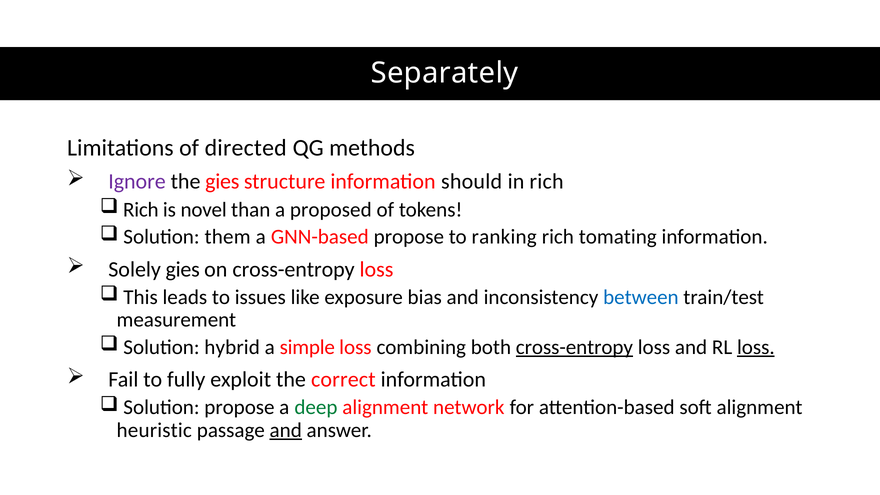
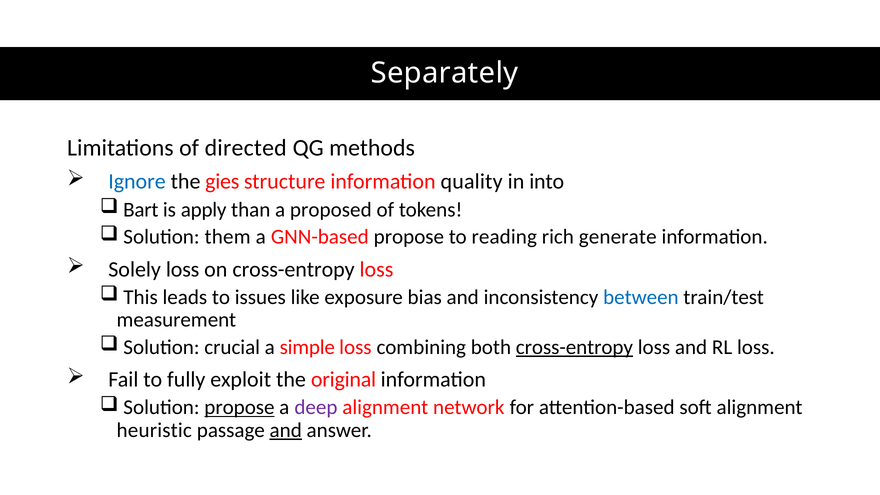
Ignore colour: purple -> blue
should: should -> quality
in rich: rich -> into
Rich at (141, 210): Rich -> Bart
novel: novel -> apply
ranking: ranking -> reading
tomating: tomating -> generate
Solely gies: gies -> loss
hybrid: hybrid -> crucial
loss at (756, 347) underline: present -> none
correct: correct -> original
propose at (239, 407) underline: none -> present
deep colour: green -> purple
